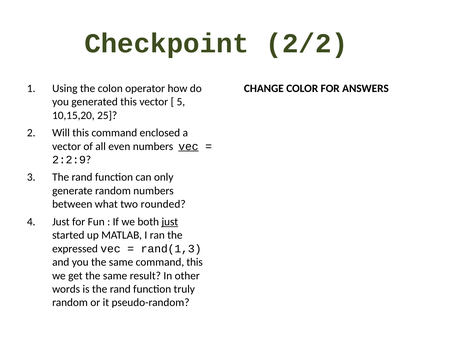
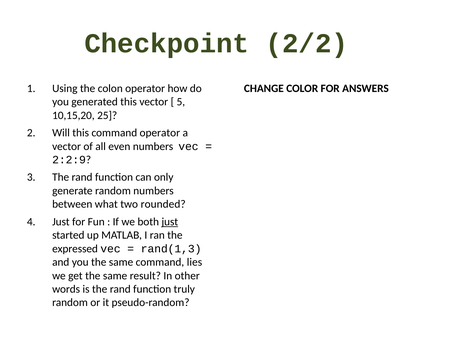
command enclosed: enclosed -> operator
vec at (188, 146) underline: present -> none
command this: this -> lies
